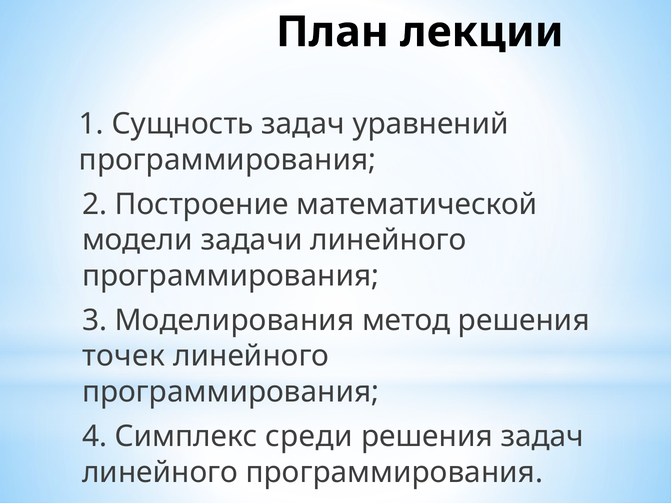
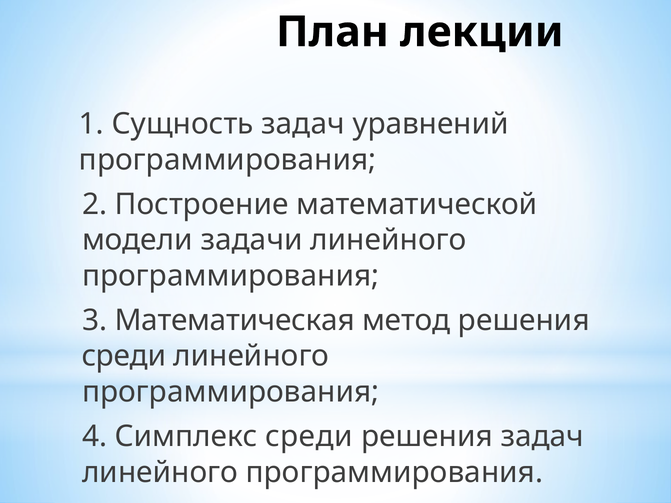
Моделирования: Моделирования -> Математическая
точек at (124, 356): точек -> среди
